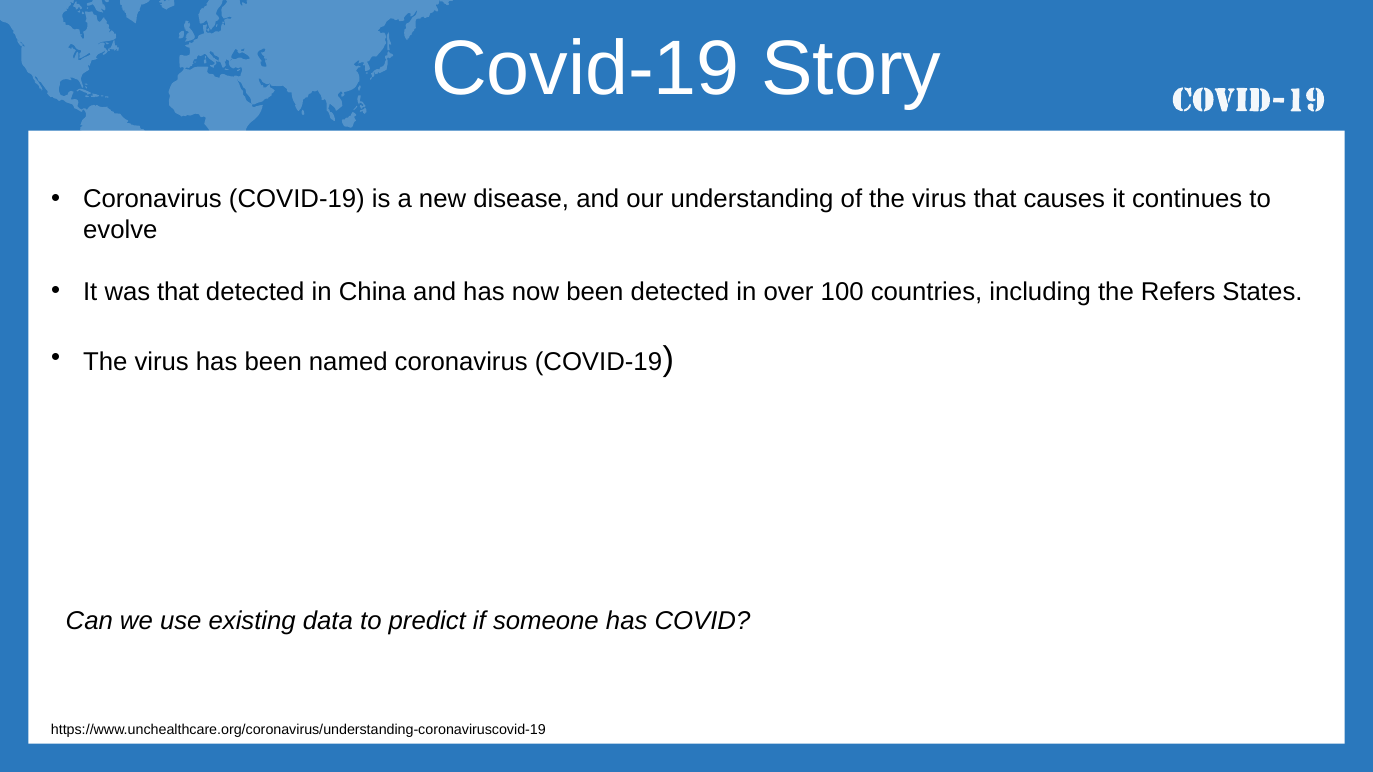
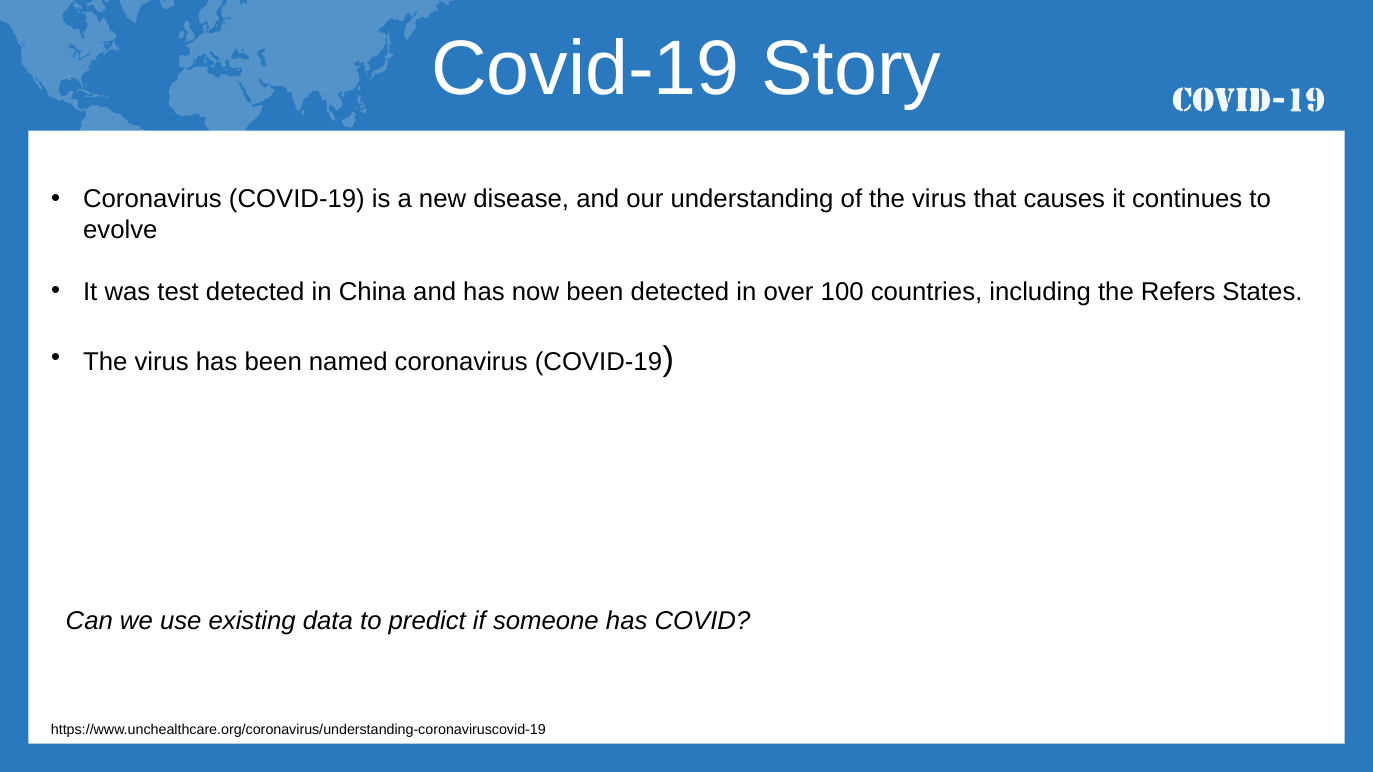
was that: that -> test
